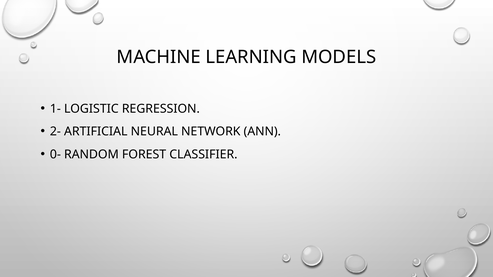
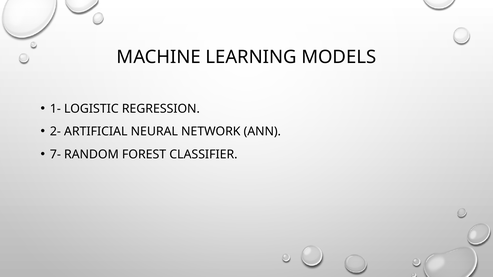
0-: 0- -> 7-
